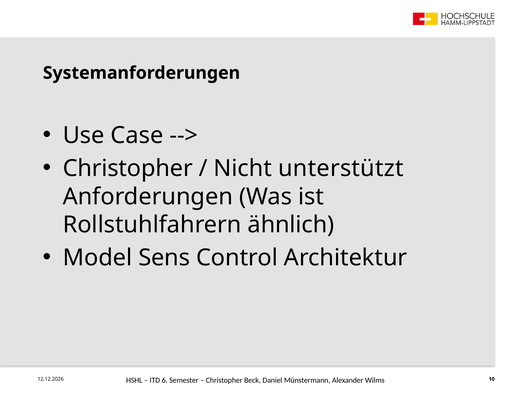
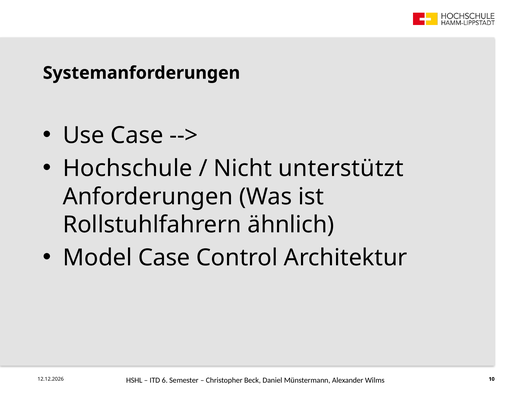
Christopher at (128, 169): Christopher -> Hochschule
Model Sens: Sens -> Case
